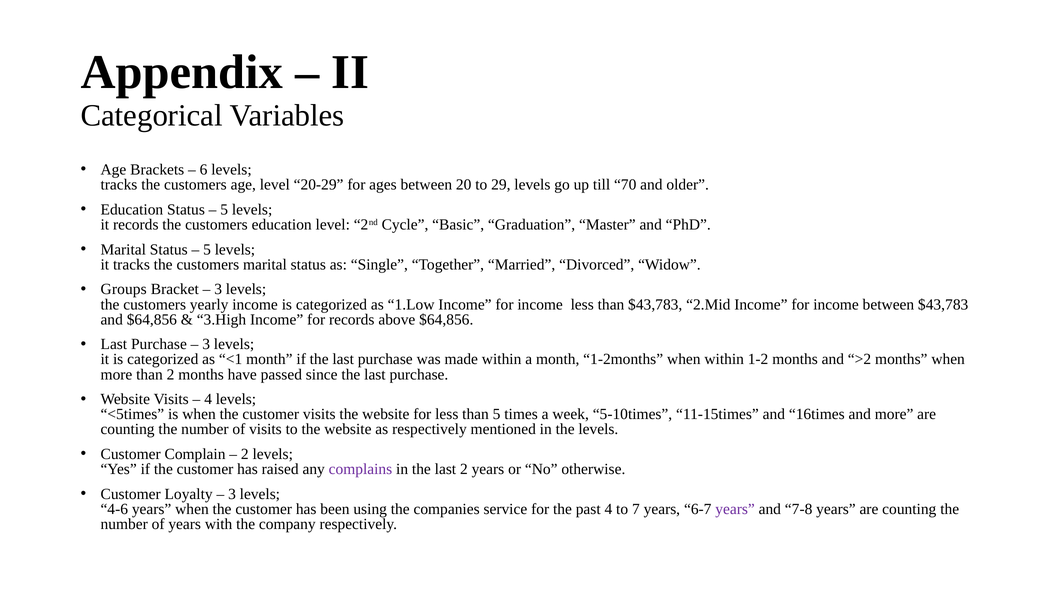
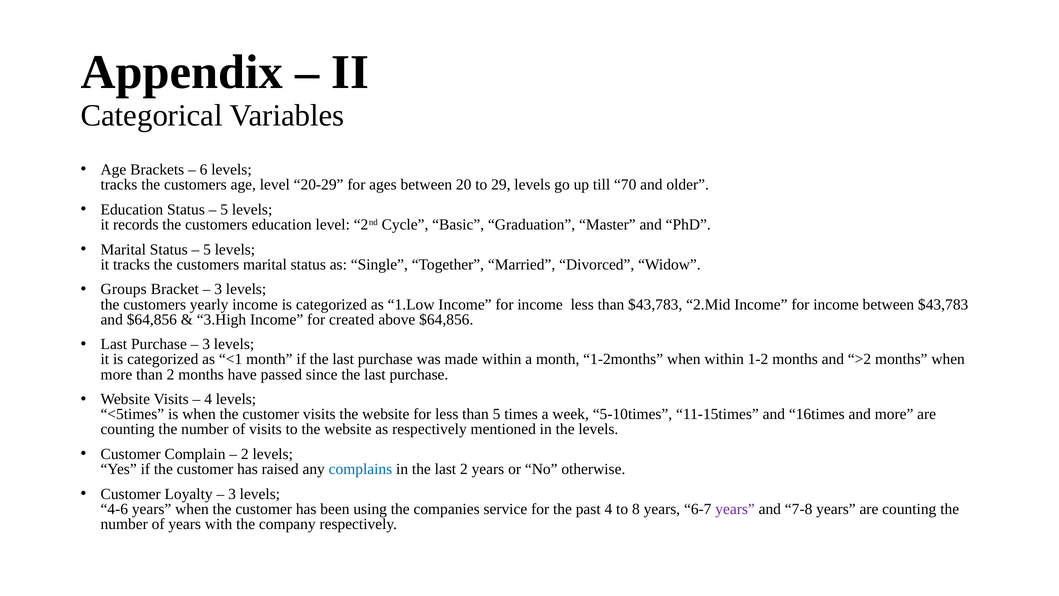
for records: records -> created
complains colour: purple -> blue
7: 7 -> 8
